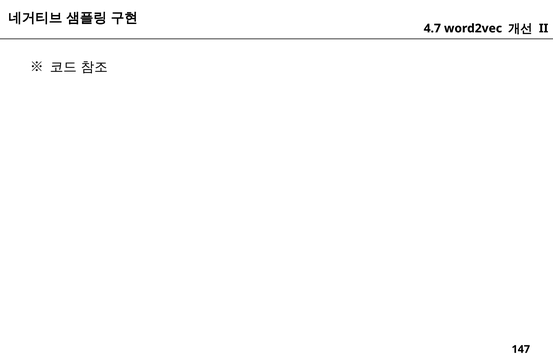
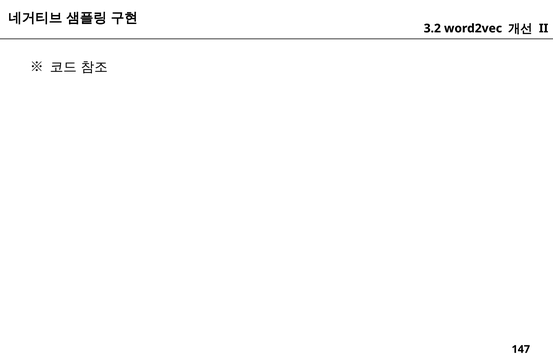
4.7: 4.7 -> 3.2
